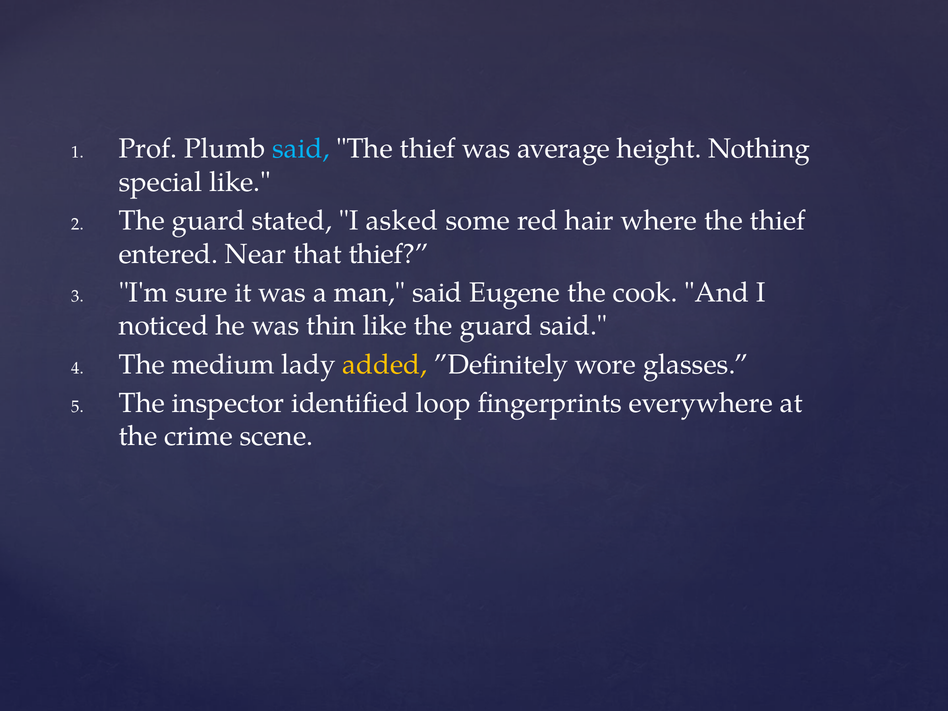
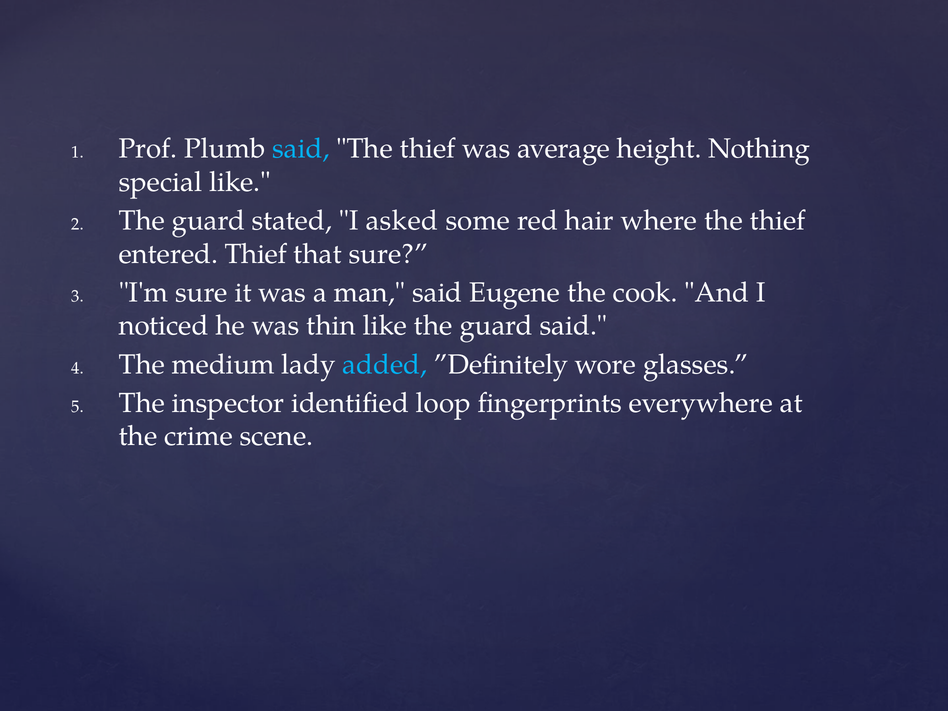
entered Near: Near -> Thief
that thief: thief -> sure
added colour: yellow -> light blue
